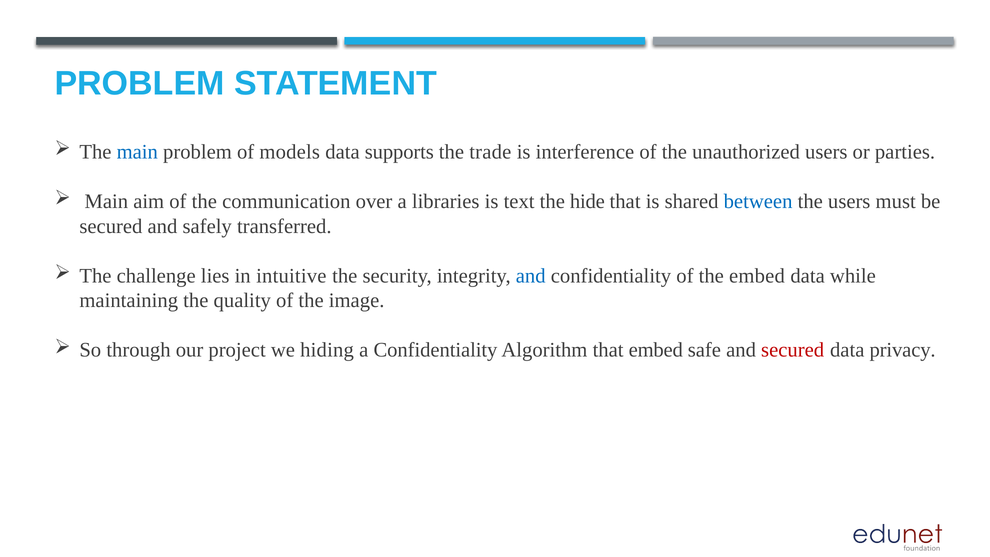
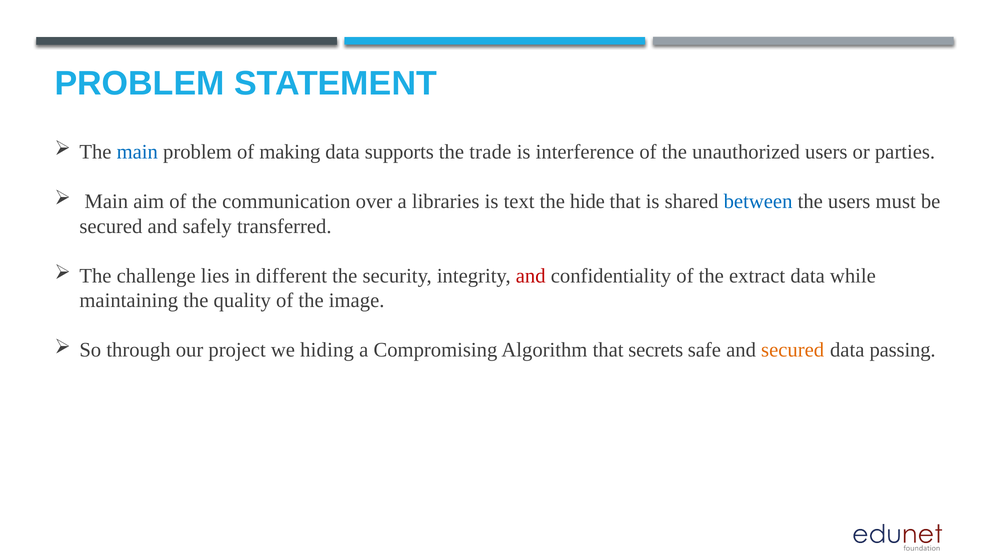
models: models -> making
intuitive: intuitive -> different
and at (531, 276) colour: blue -> red
the embed: embed -> extract
a Confidentiality: Confidentiality -> Compromising
that embed: embed -> secrets
secured at (793, 350) colour: red -> orange
privacy: privacy -> passing
